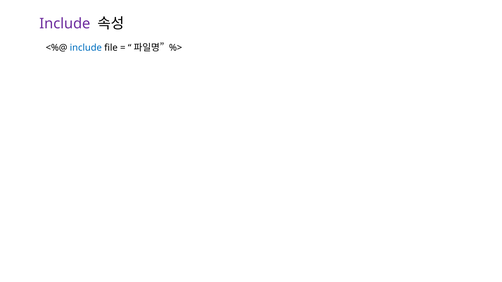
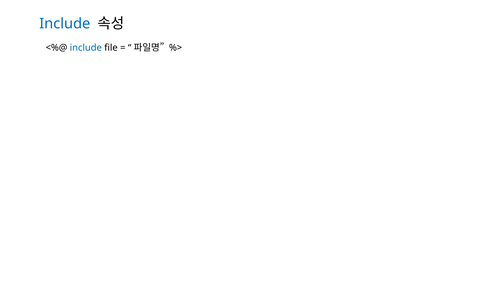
Include at (65, 24) colour: purple -> blue
